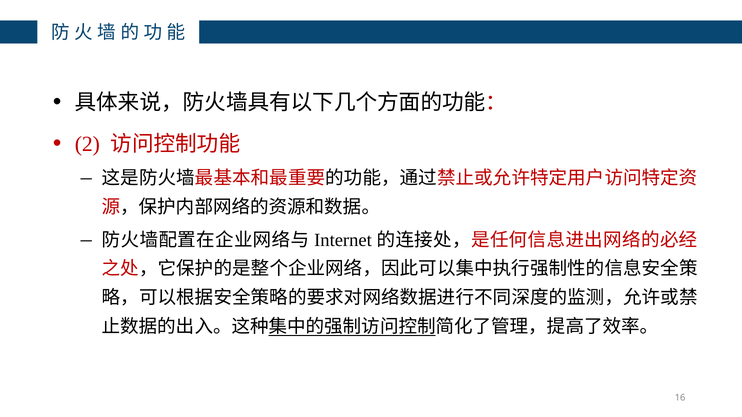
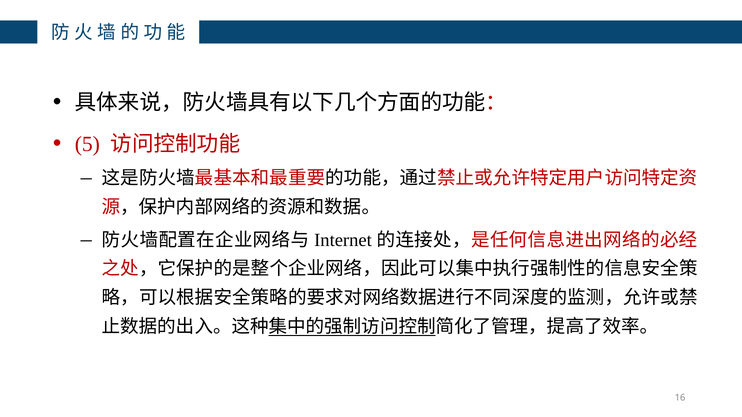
2: 2 -> 5
